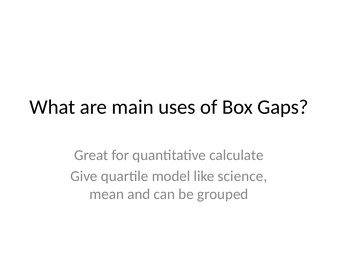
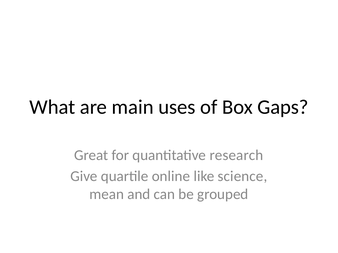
calculate: calculate -> research
model: model -> online
